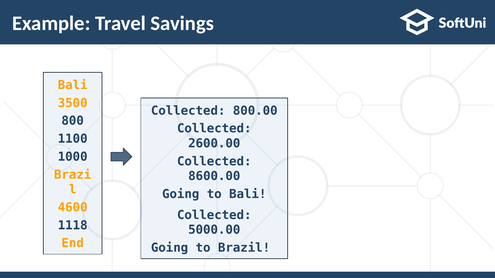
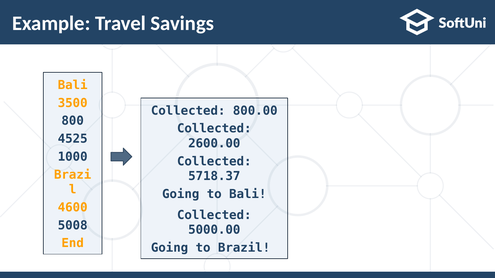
1100: 1100 -> 4525
8600.00: 8600.00 -> 5718.37
1118: 1118 -> 5008
